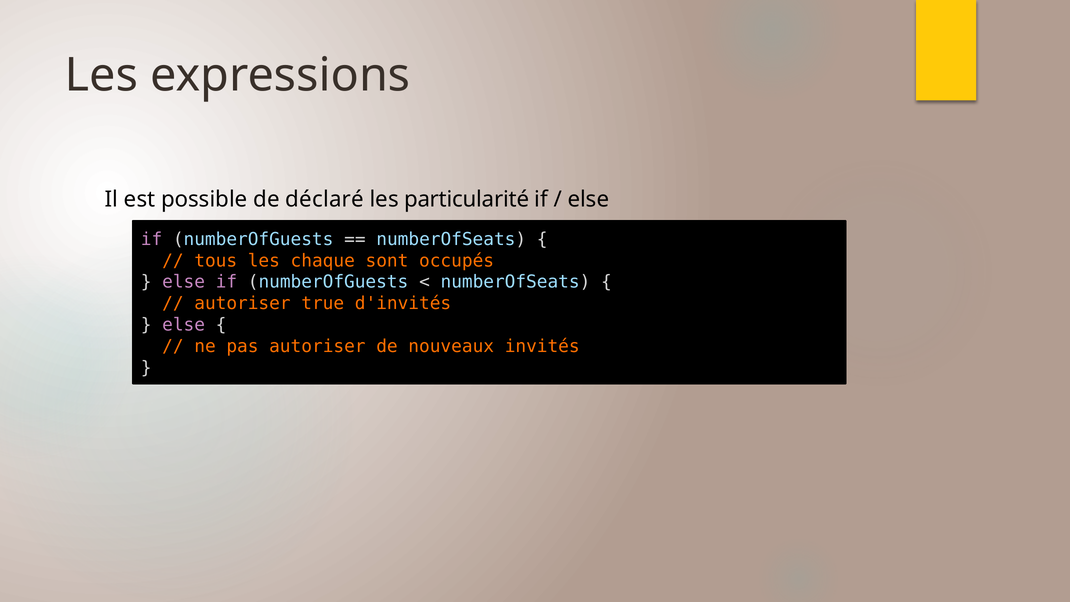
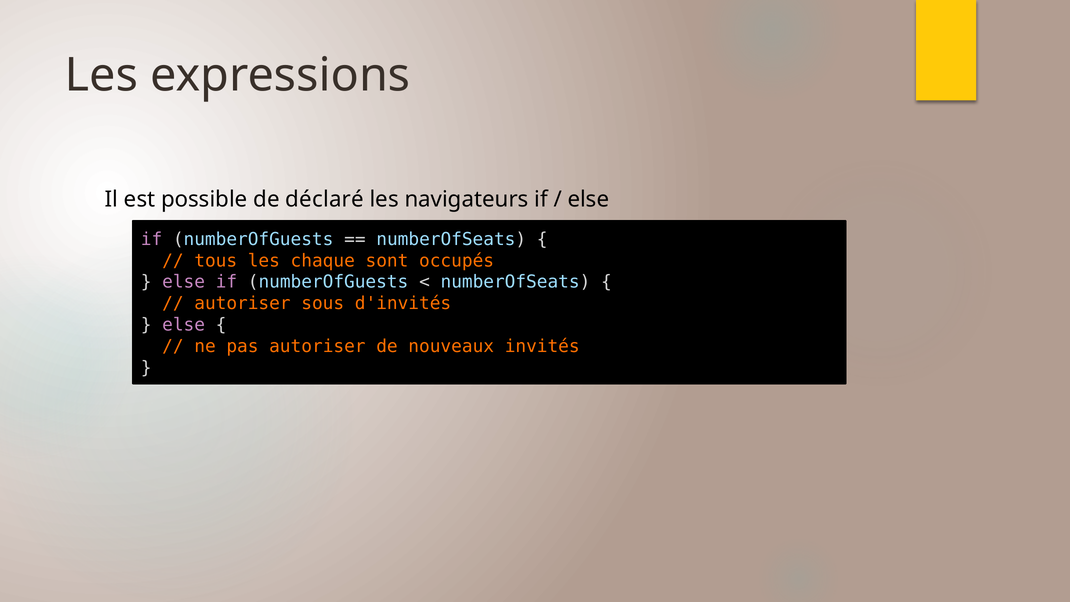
particularité: particularité -> navigateurs
true: true -> sous
